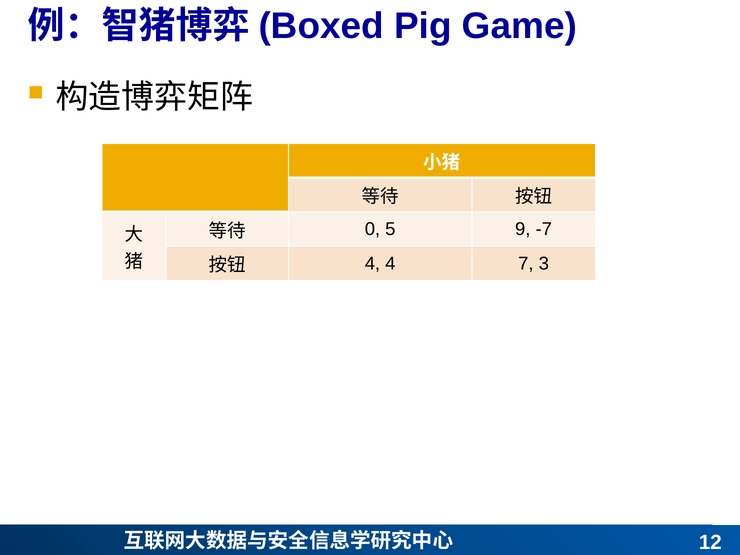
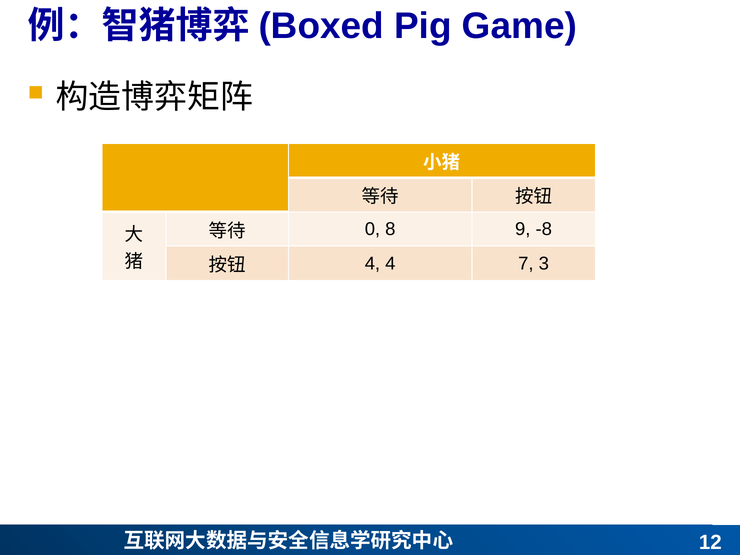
5: 5 -> 8
-7: -7 -> -8
